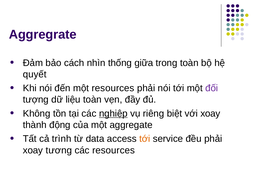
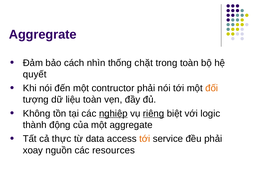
giữa: giữa -> chặt
một resources: resources -> contructor
đối colour: purple -> orange
riêng underline: none -> present
với xoay: xoay -> logic
trình: trình -> thực
tương: tương -> nguồn
